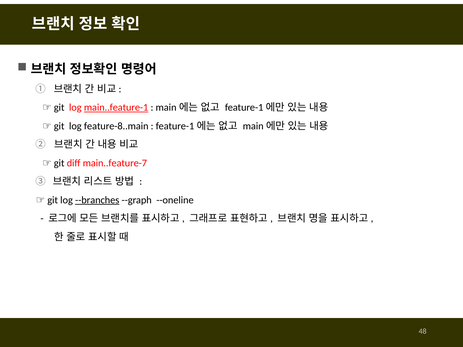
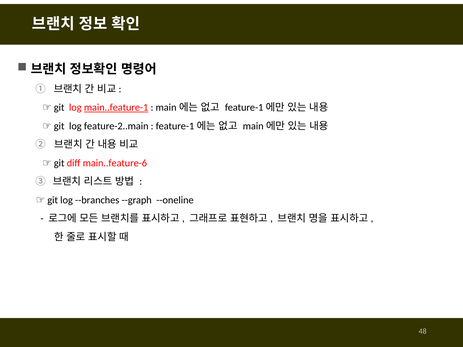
feature-8..main: feature-8..main -> feature-2..main
main..feature-7: main..feature-7 -> main..feature-6
--branches underline: present -> none
